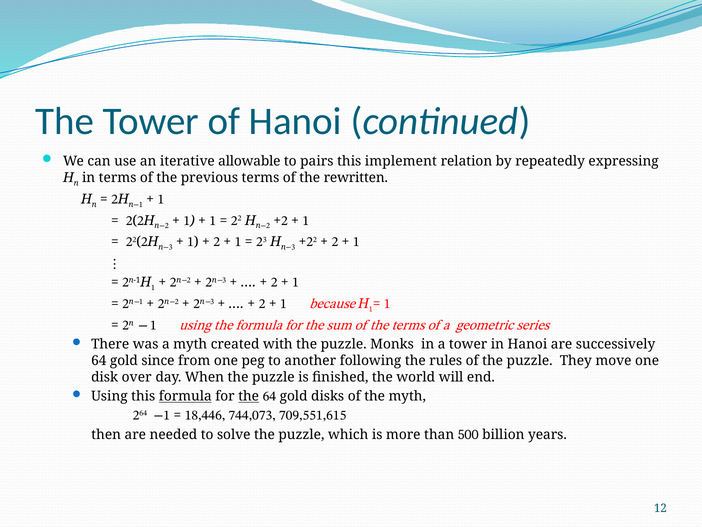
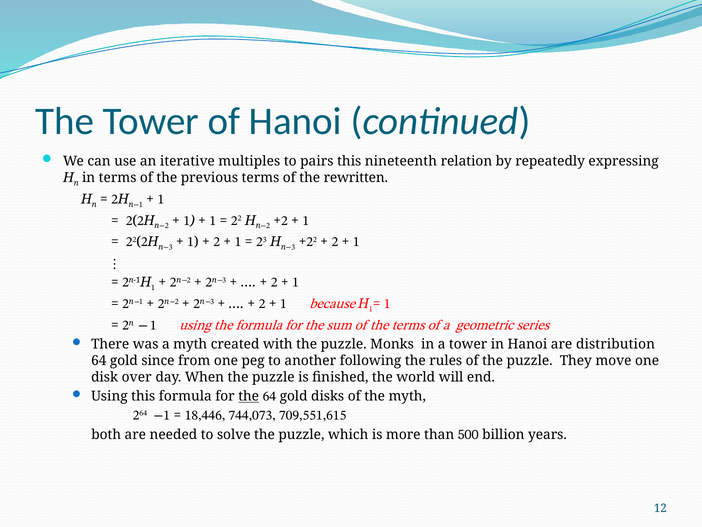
allowable: allowable -> multiples
implement: implement -> nineteenth
successively: successively -> distribution
formula at (185, 396) underline: present -> none
then: then -> both
